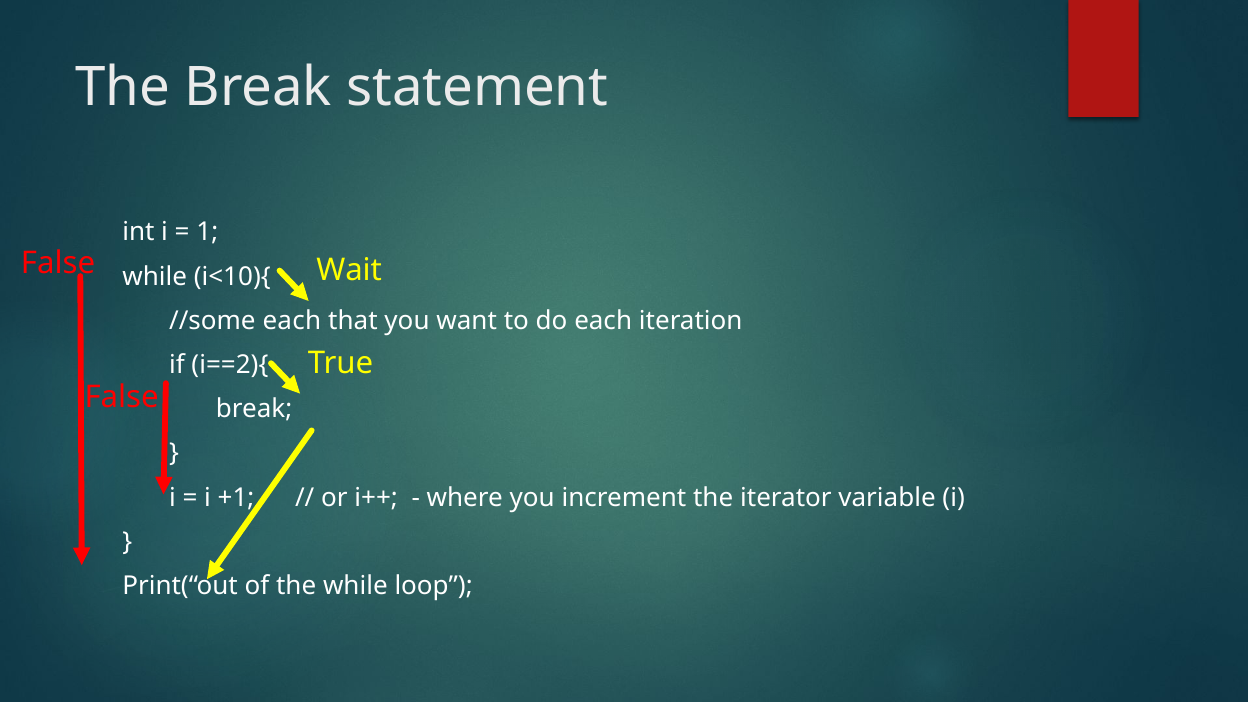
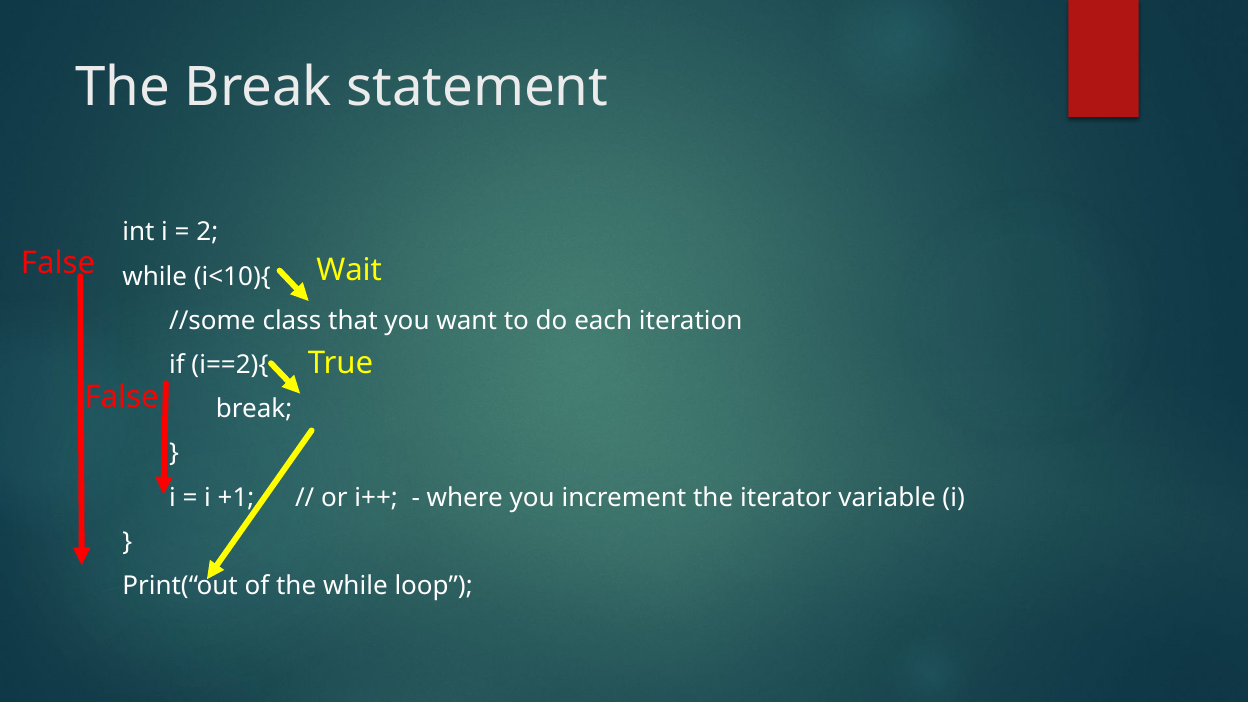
1: 1 -> 2
//some each: each -> class
